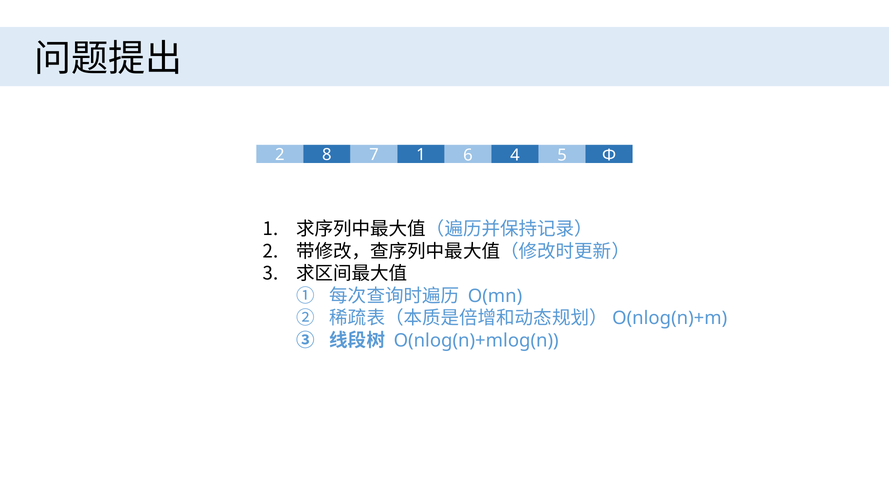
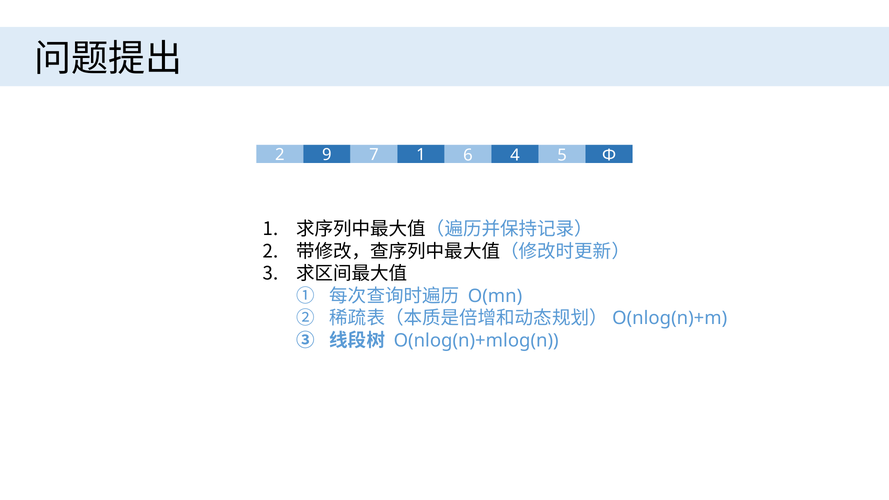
8: 8 -> 9
